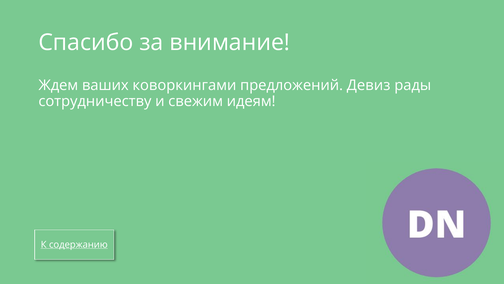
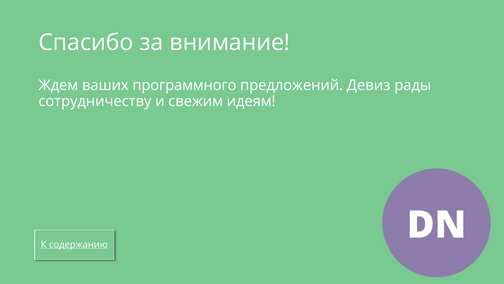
коворкингами: коворкингами -> программного
